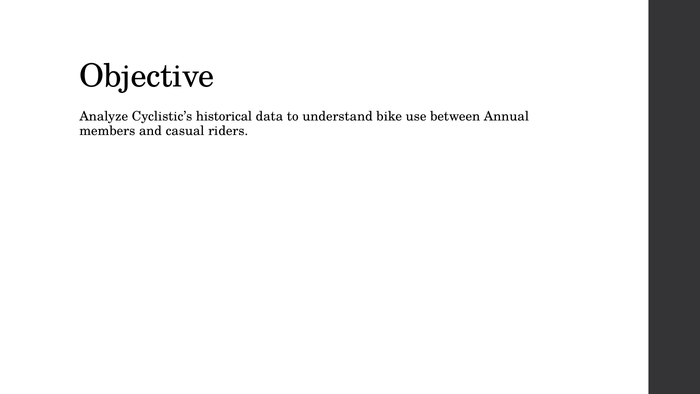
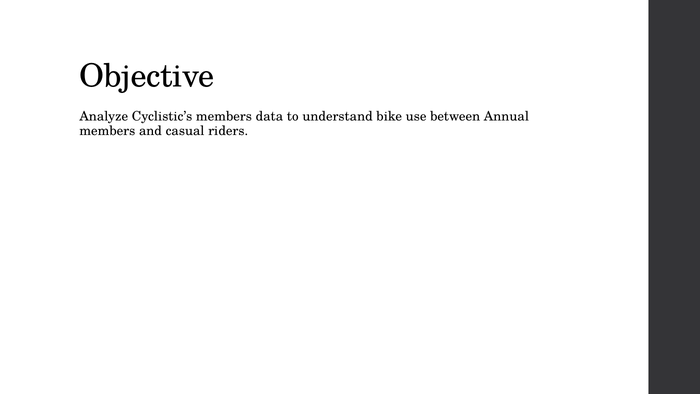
Cyclistic’s historical: historical -> members
